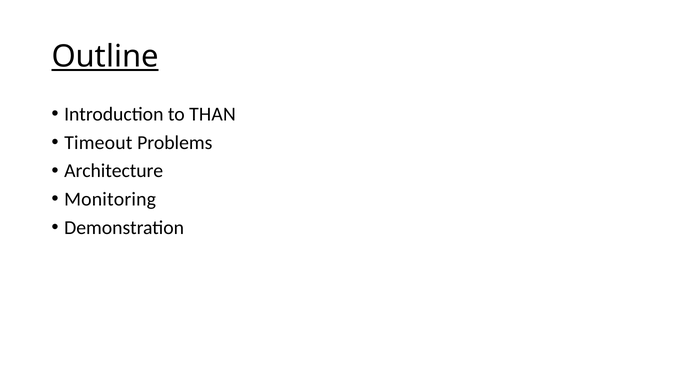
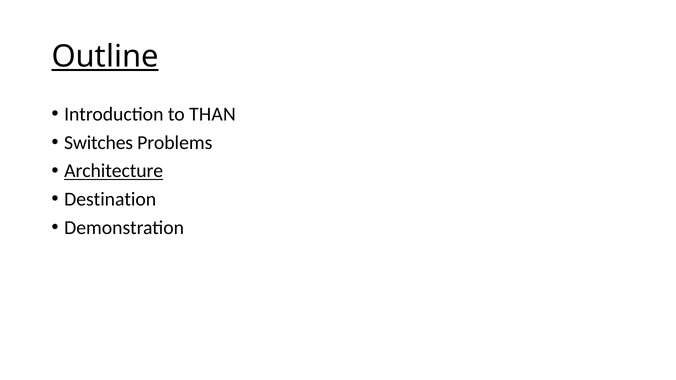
Timeout: Timeout -> Switches
Architecture underline: none -> present
Monitoring: Monitoring -> Destination
